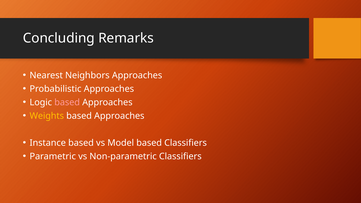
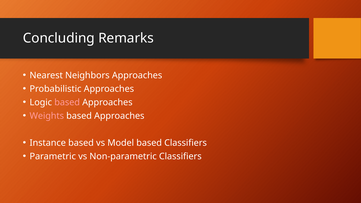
Weights colour: yellow -> pink
